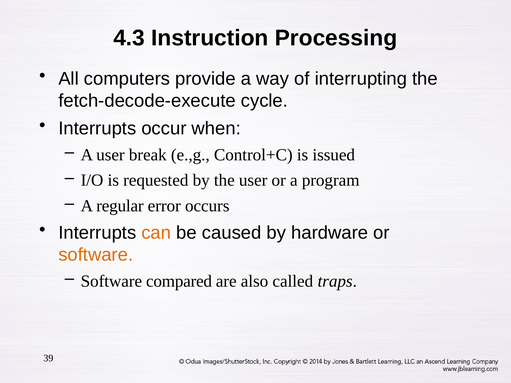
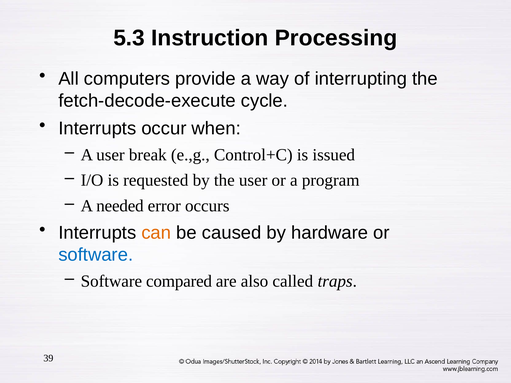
4.3: 4.3 -> 5.3
regular: regular -> needed
software at (96, 255) colour: orange -> blue
